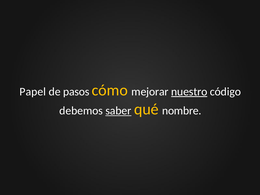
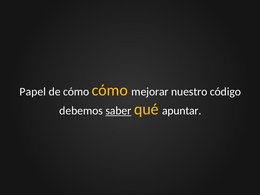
de pasos: pasos -> cómo
nuestro underline: present -> none
nombre: nombre -> apuntar
